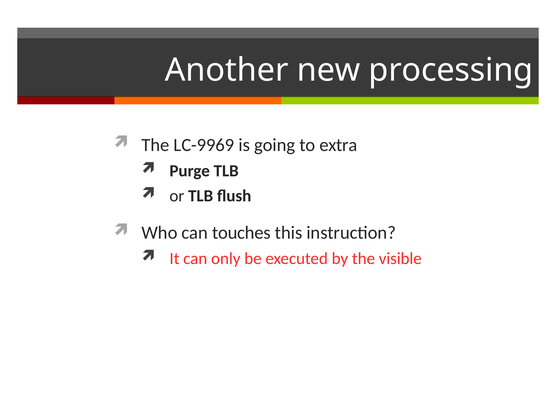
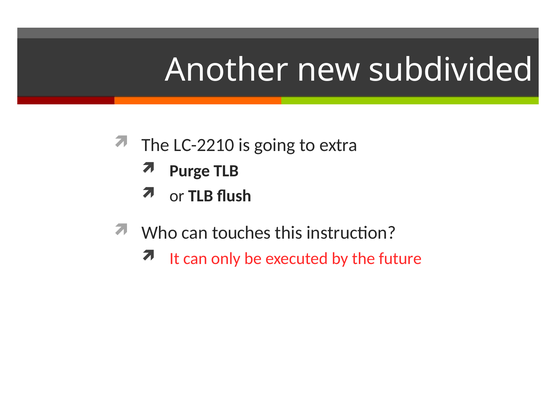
processing: processing -> subdivided
LC-9969: LC-9969 -> LC-2210
visible: visible -> future
